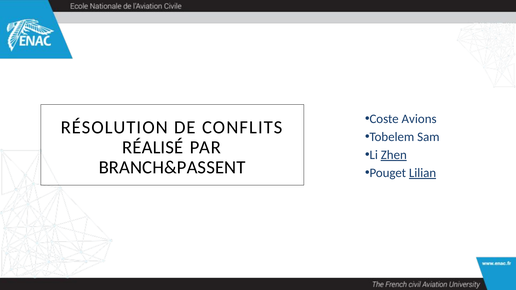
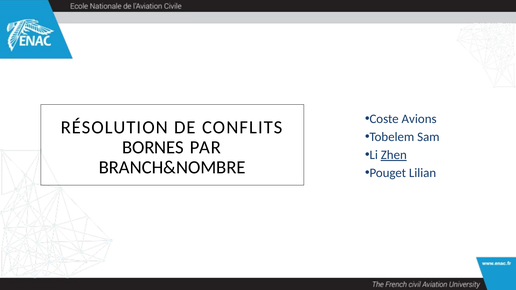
RÉALISÉ: RÉALISÉ -> BORNES
BRANCH&PASSENT: BRANCH&PASSENT -> BRANCH&NOMBRE
Lilian underline: present -> none
